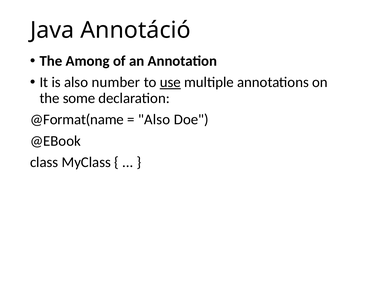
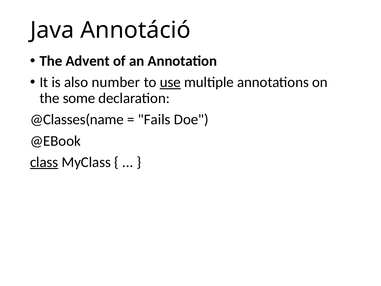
Among: Among -> Advent
@Format(name: @Format(name -> @Classes(name
Also at (154, 119): Also -> Fails
class underline: none -> present
